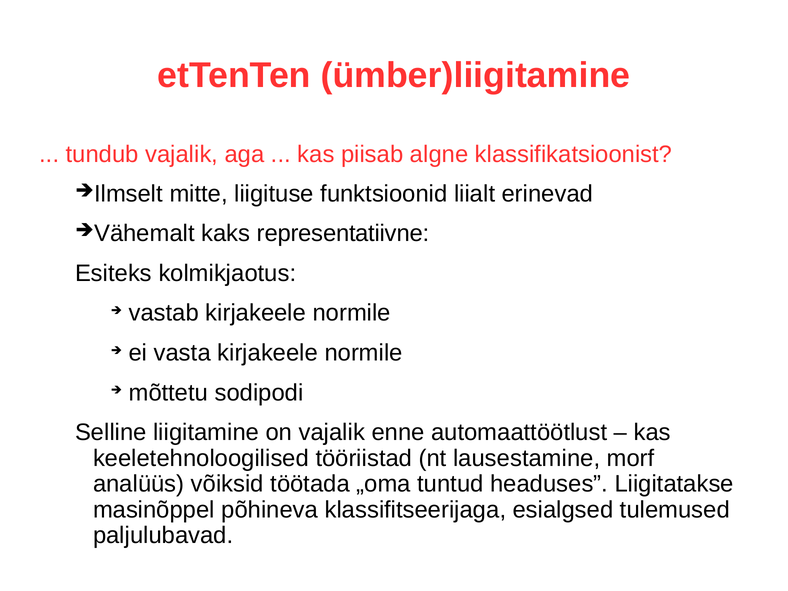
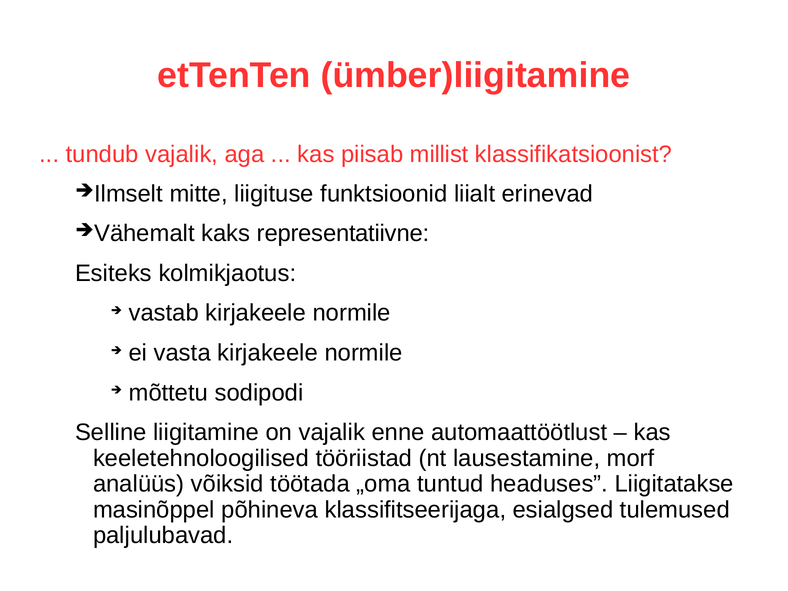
algne: algne -> millist
